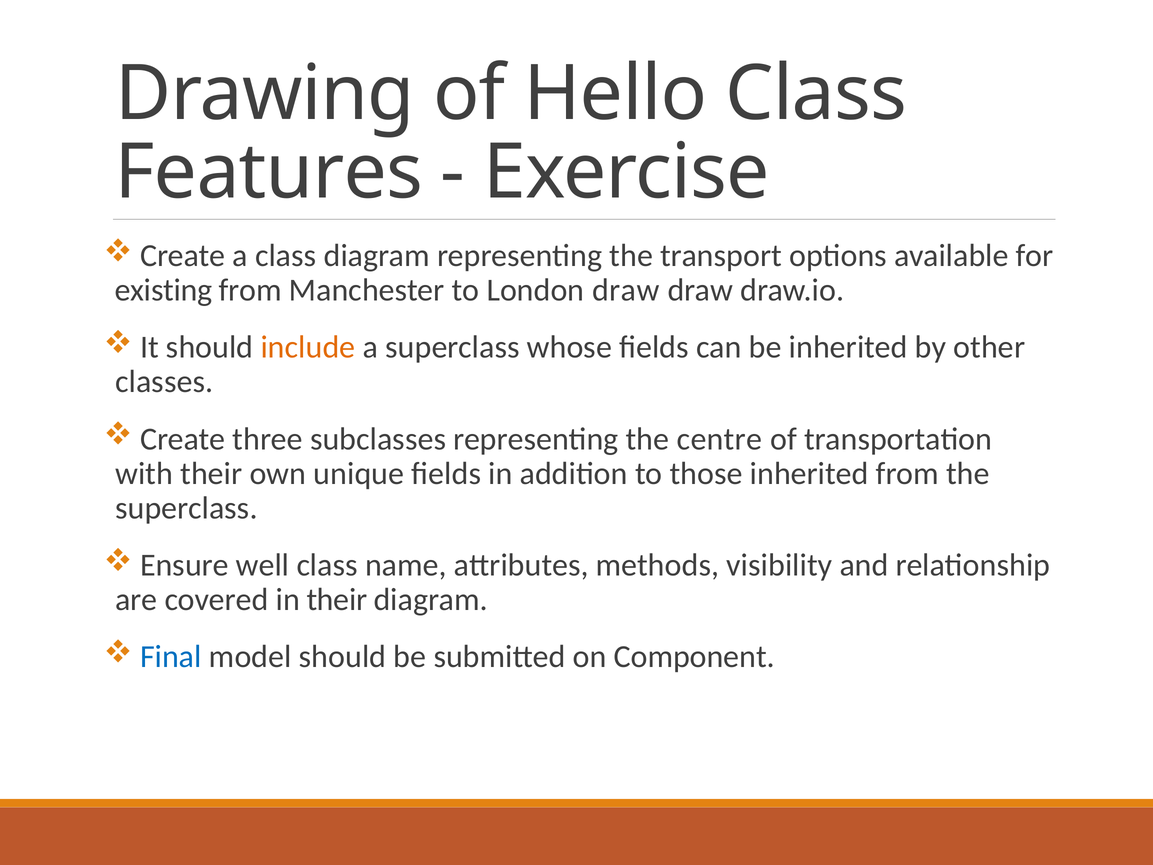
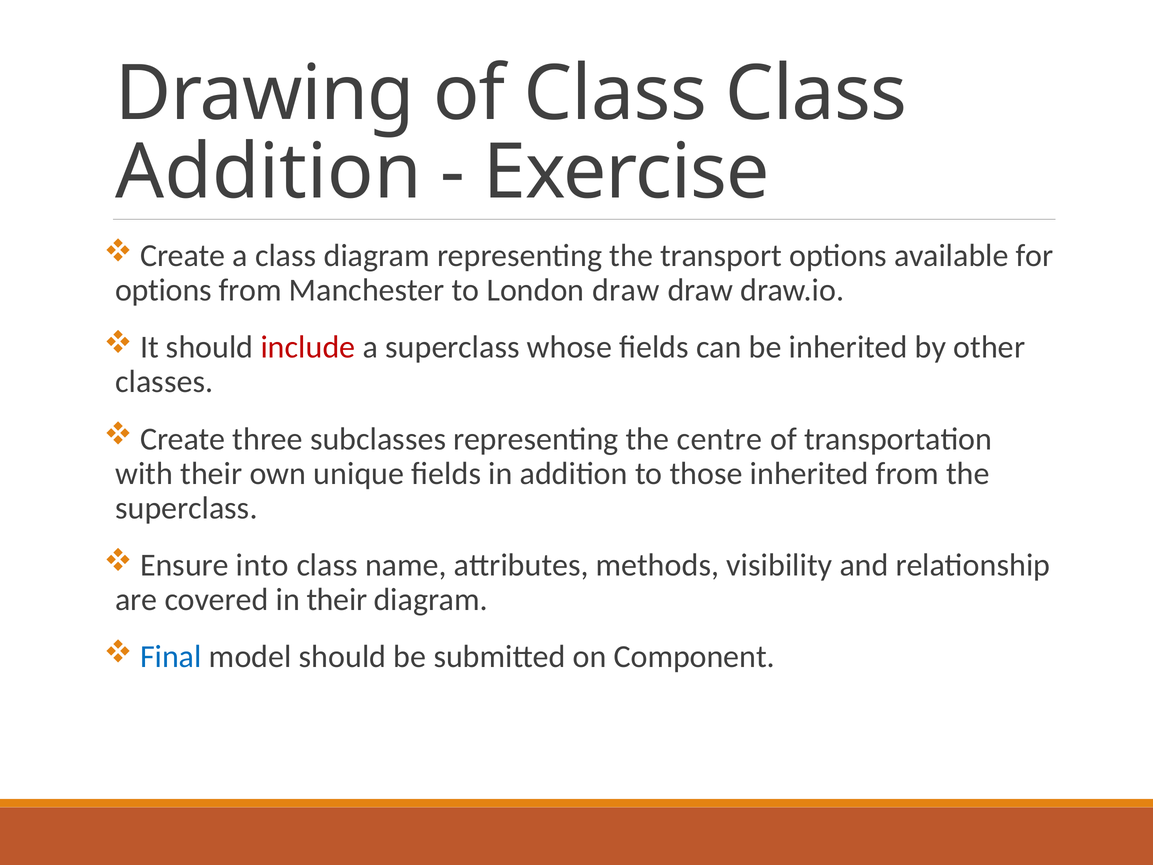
of Hello: Hello -> Class
Features at (269, 172): Features -> Addition
existing at (164, 290): existing -> options
include colour: orange -> red
well: well -> into
